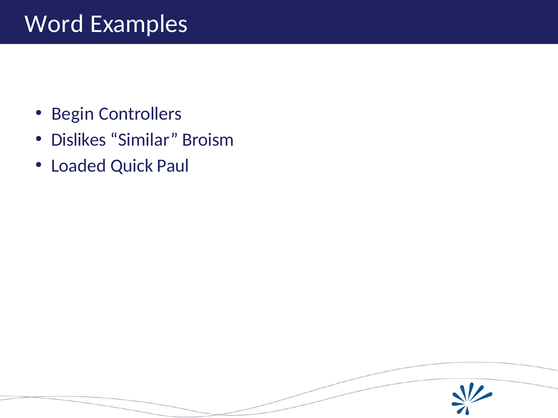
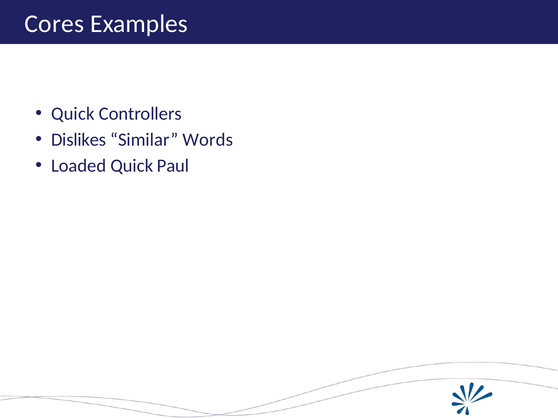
Word: Word -> Cores
Begin at (73, 114): Begin -> Quick
Broism: Broism -> Words
